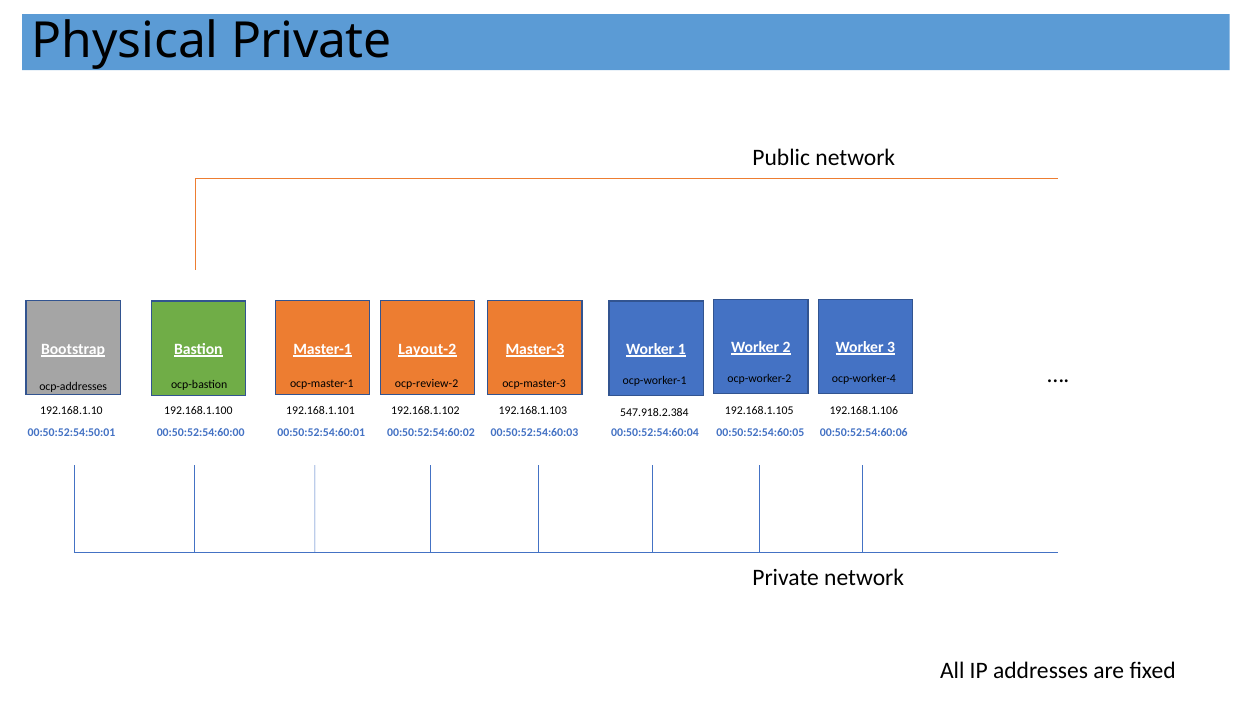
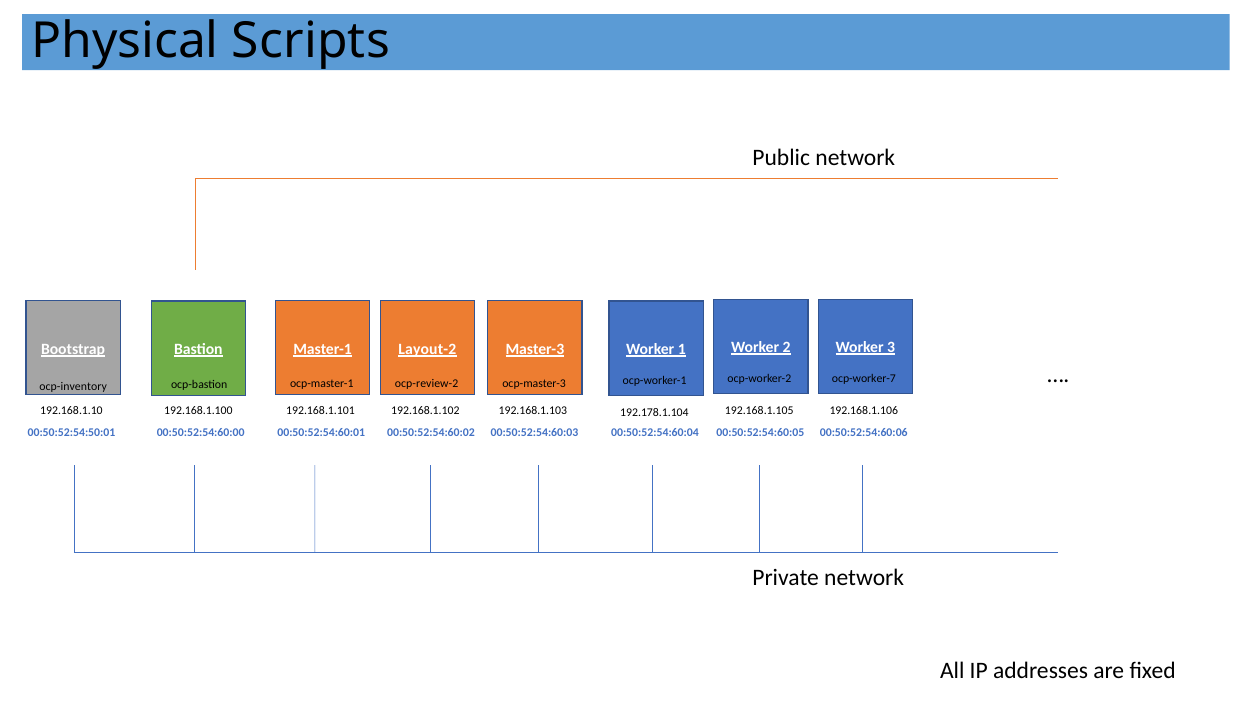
Physical Private: Private -> Scripts
ocp-worker-4: ocp-worker-4 -> ocp-worker-7
ocp-addresses: ocp-addresses -> ocp-inventory
547.918.2.384: 547.918.2.384 -> 192.178.1.104
